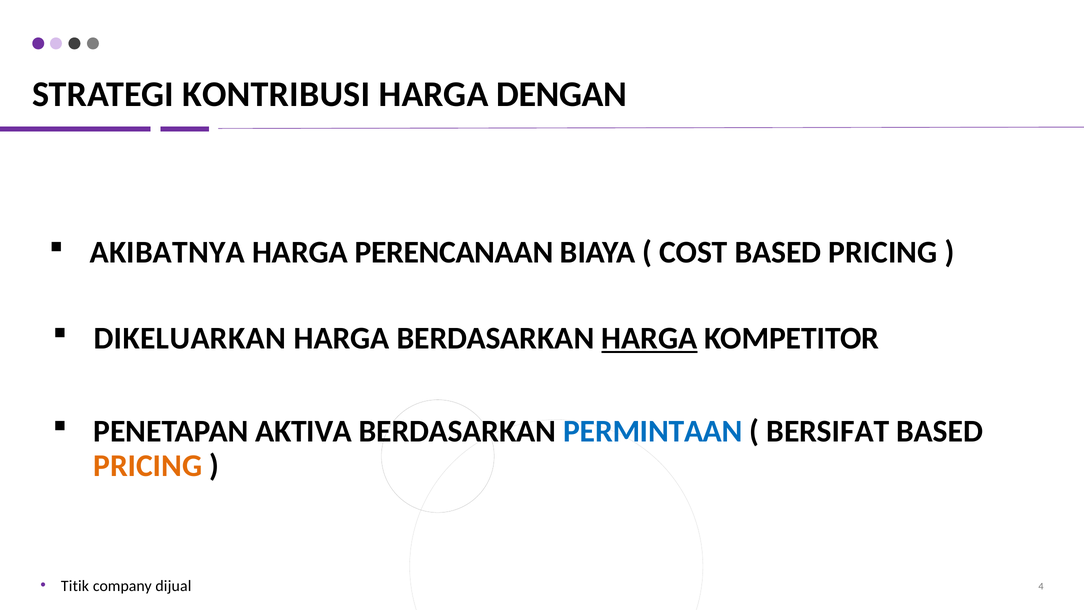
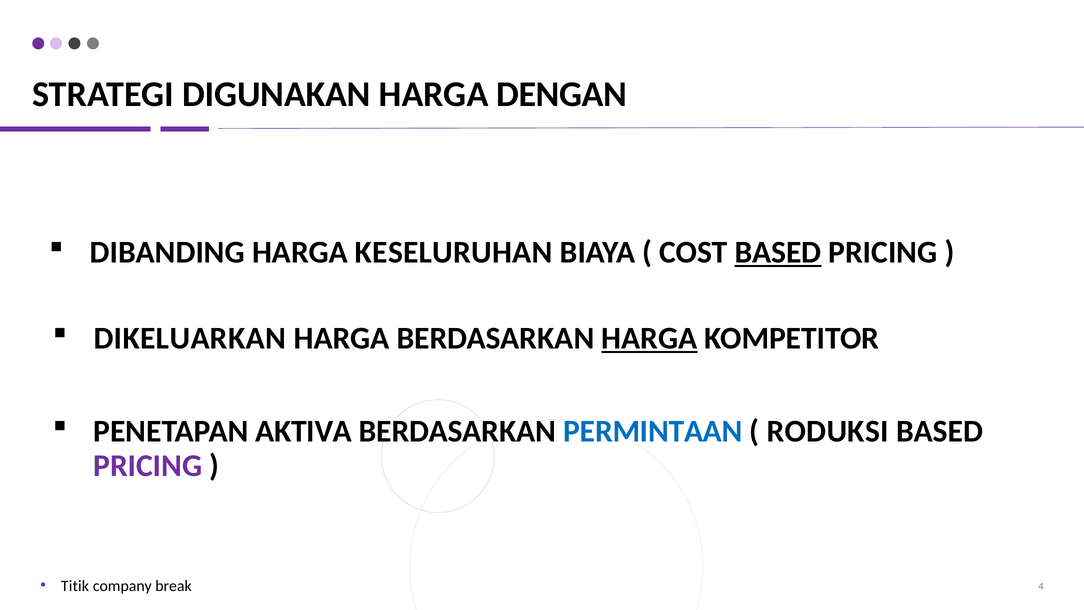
KONTRIBUSI: KONTRIBUSI -> DIGUNAKAN
AKIBATNYA: AKIBATNYA -> DIBANDING
PERENCANAAN: PERENCANAAN -> KESELURUHAN
BASED at (778, 252) underline: none -> present
BERSIFAT: BERSIFAT -> RODUKSI
PRICING at (148, 465) colour: orange -> purple
dijual: dijual -> break
